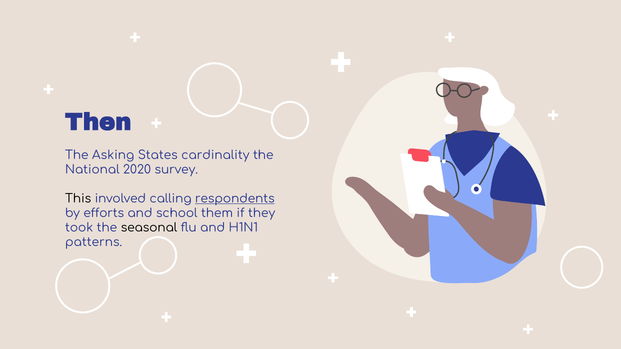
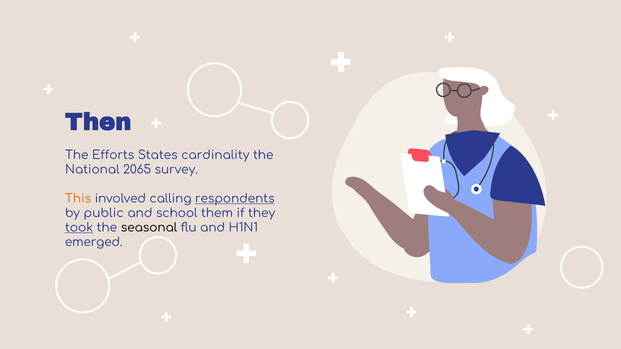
Asking: Asking -> Efforts
2020: 2020 -> 2065
This colour: black -> orange
efforts: efforts -> public
took underline: none -> present
patterns: patterns -> emerged
